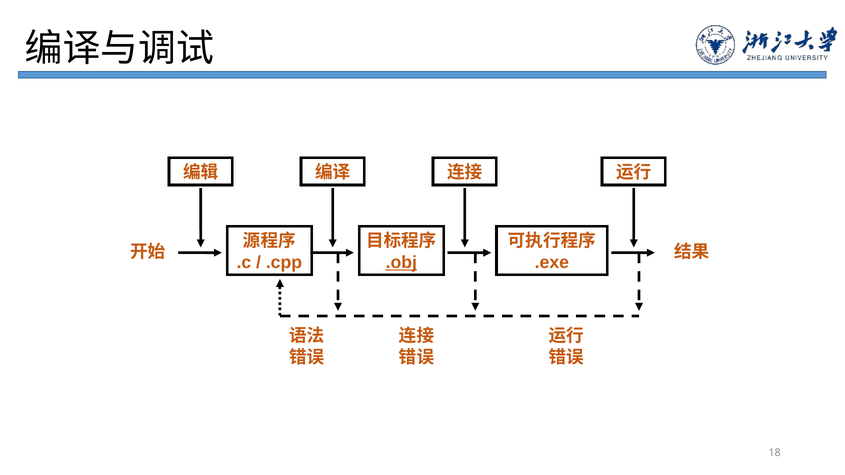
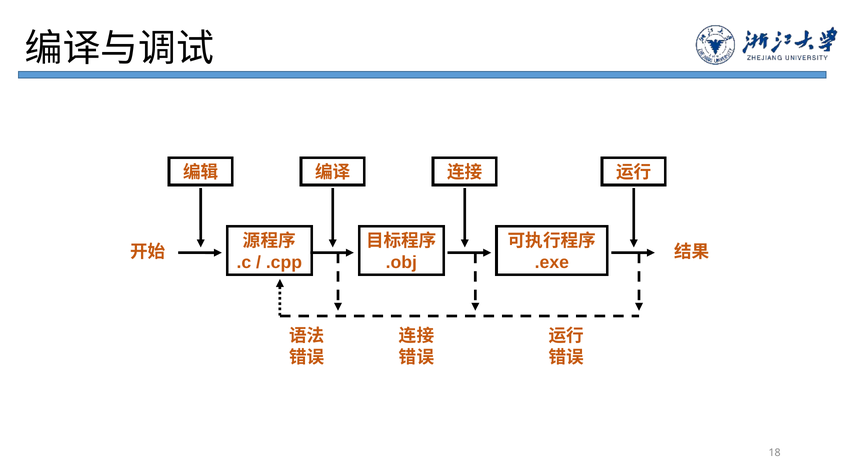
.obj underline: present -> none
